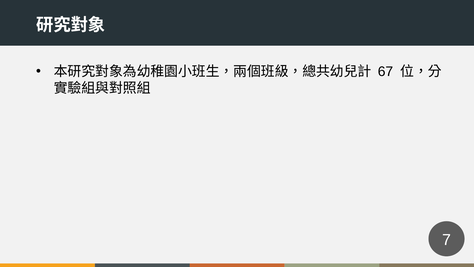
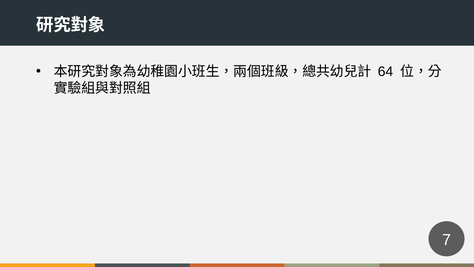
67: 67 -> 64
